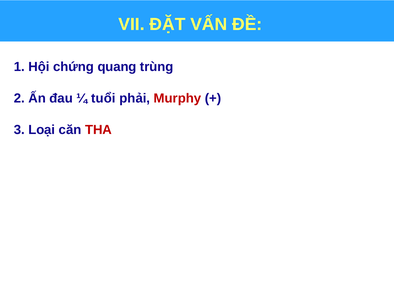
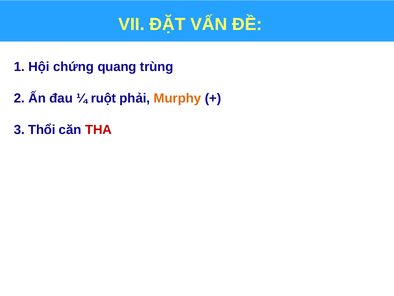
tuổi: tuổi -> ruột
Murphy colour: red -> orange
Loại: Loại -> Thổi
